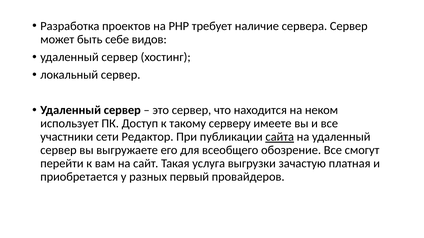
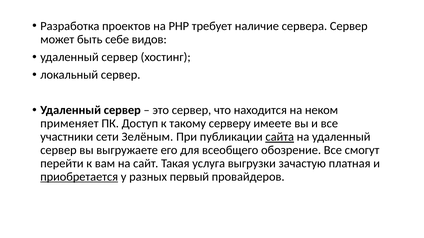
использует: использует -> применяет
Редактор: Редактор -> Зелёным
приобретается underline: none -> present
